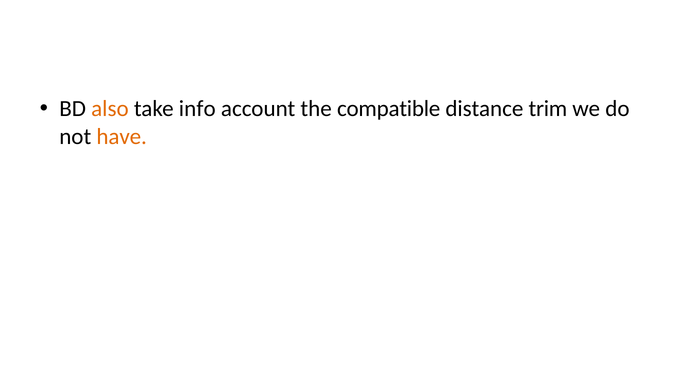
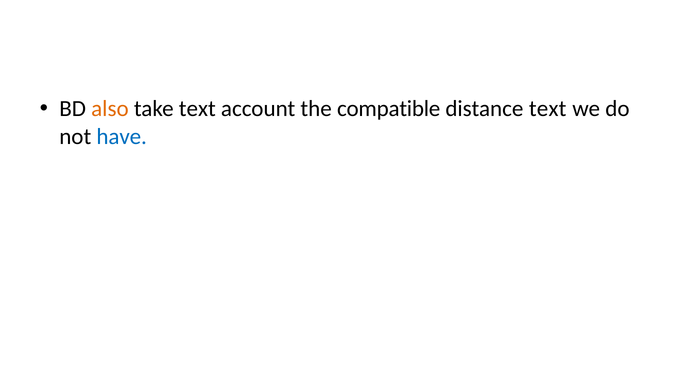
take info: info -> text
distance trim: trim -> text
have colour: orange -> blue
